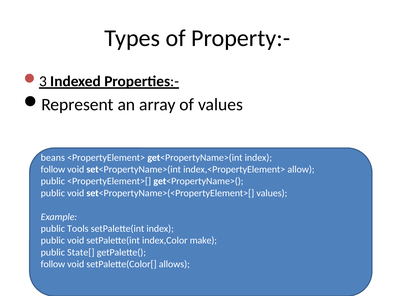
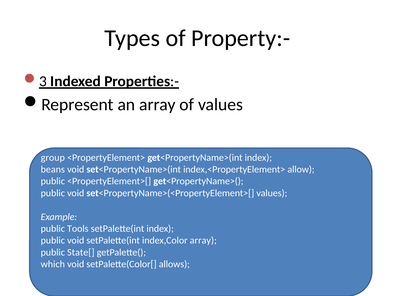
beans: beans -> group
follow at (53, 170): follow -> beans
index,Color make: make -> array
follow at (53, 264): follow -> which
